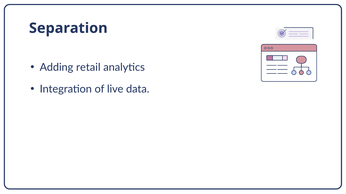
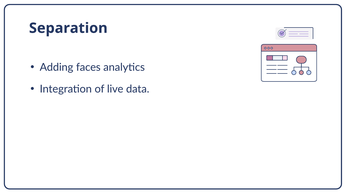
retail: retail -> faces
